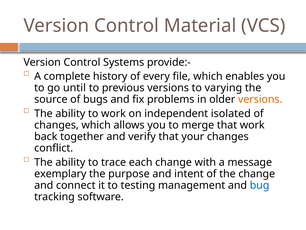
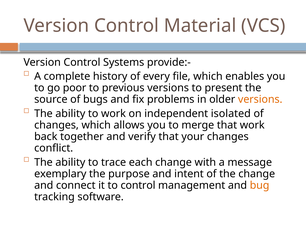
until: until -> poor
varying: varying -> present
to testing: testing -> control
bug colour: blue -> orange
